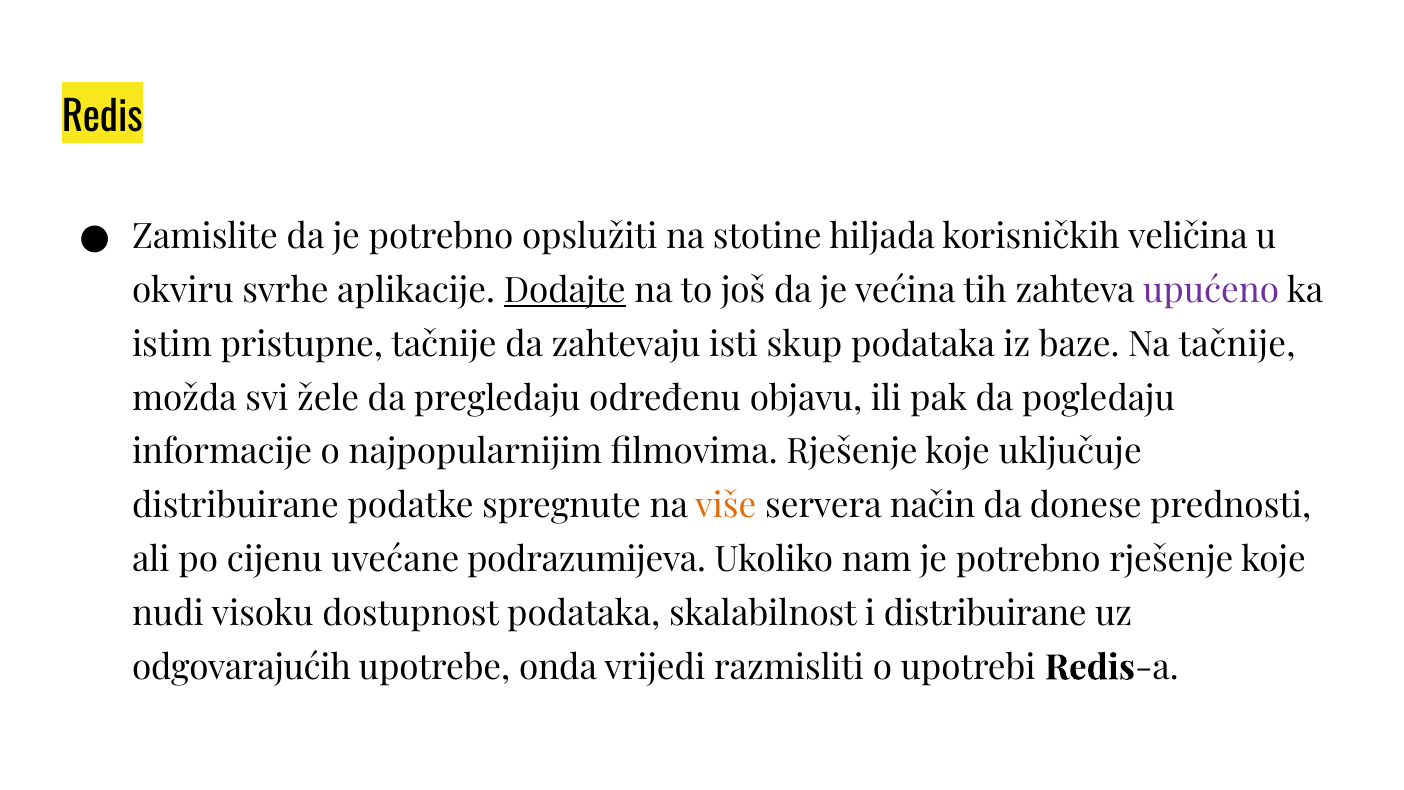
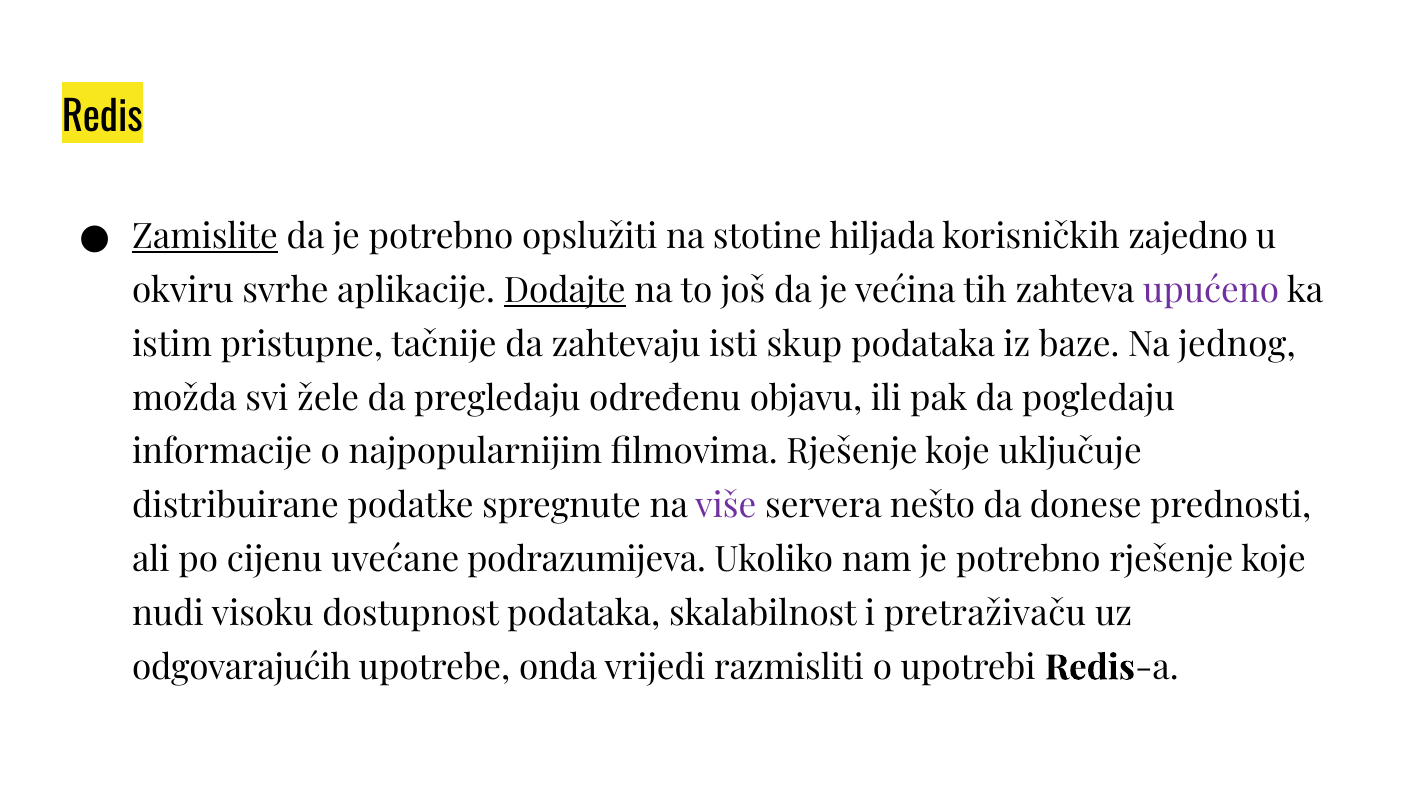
Zamislite underline: none -> present
veličina: veličina -> zajedno
Na tačnije: tačnije -> jednog
više colour: orange -> purple
način: način -> nešto
i distribuirane: distribuirane -> pretraživaču
